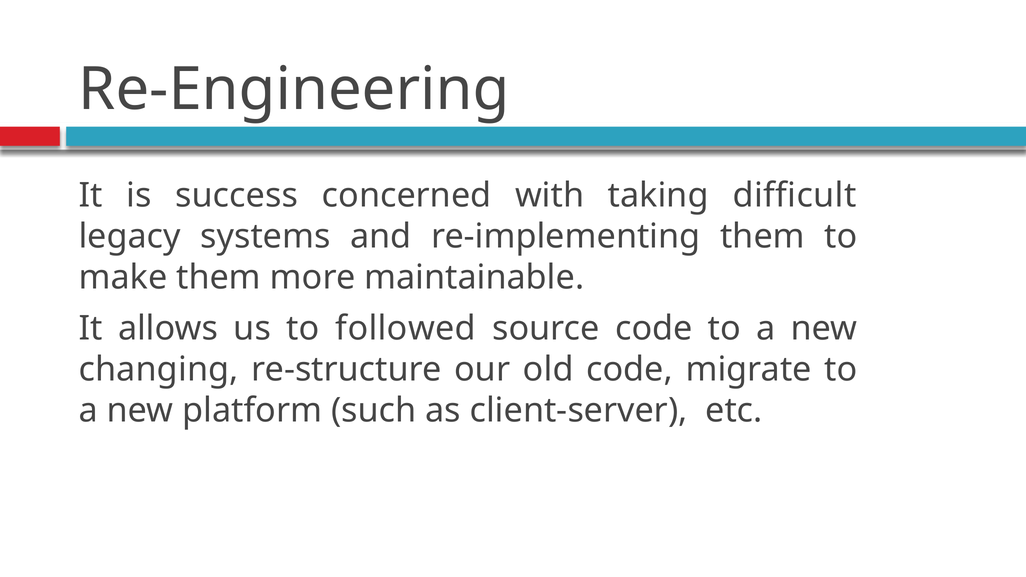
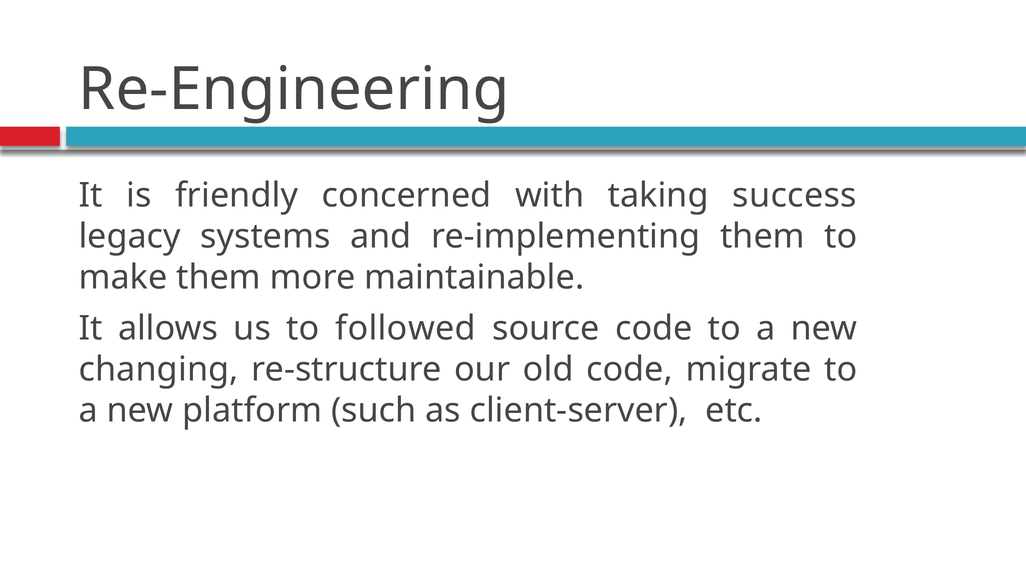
success: success -> friendly
difficult: difficult -> success
